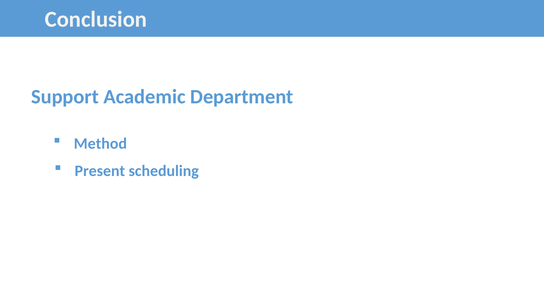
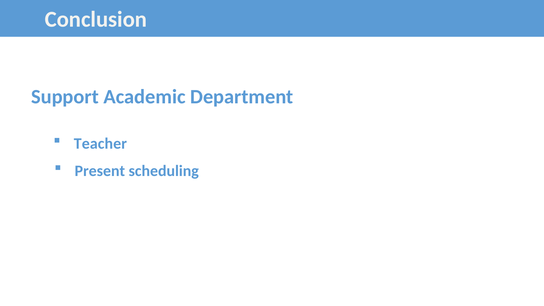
Method: Method -> Teacher
